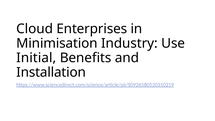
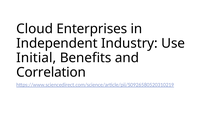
Minimisation: Minimisation -> Independent
Installation: Installation -> Correlation
